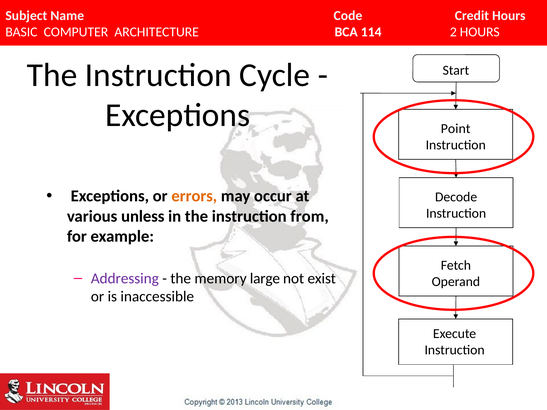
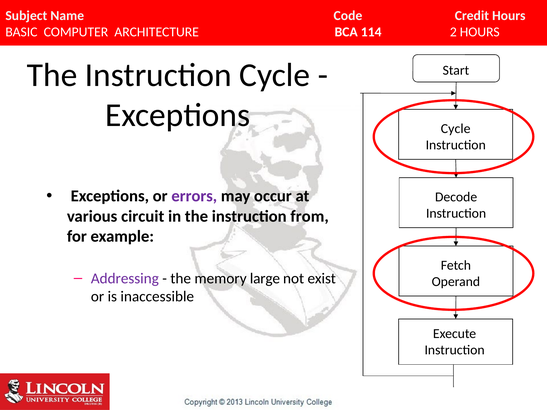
Point at (456, 129): Point -> Cycle
errors colour: orange -> purple
unless: unless -> circuit
